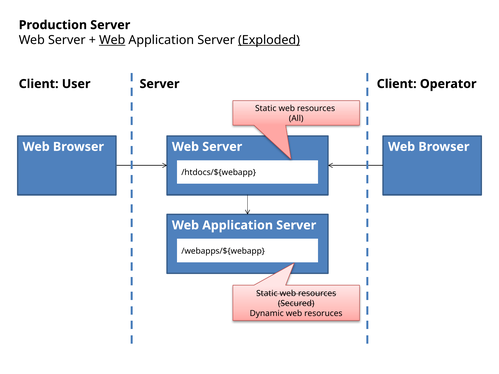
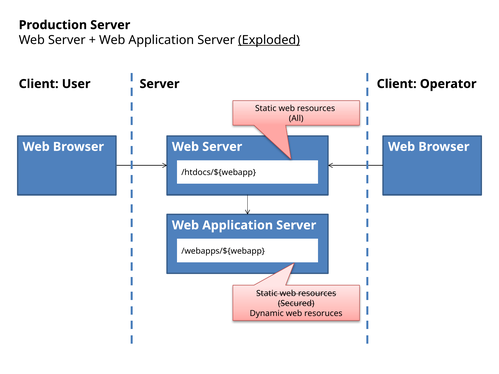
Web at (112, 40) underline: present -> none
